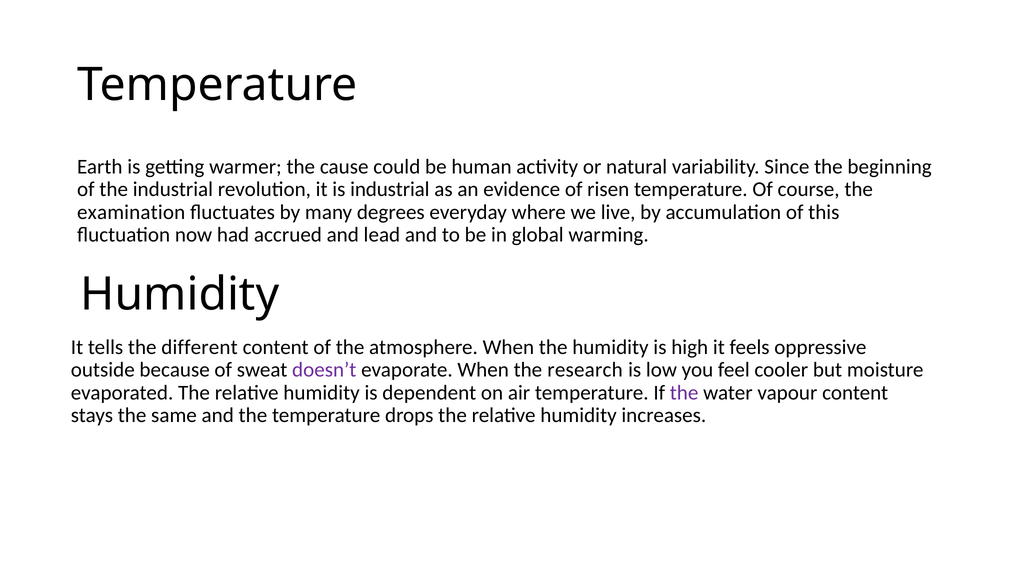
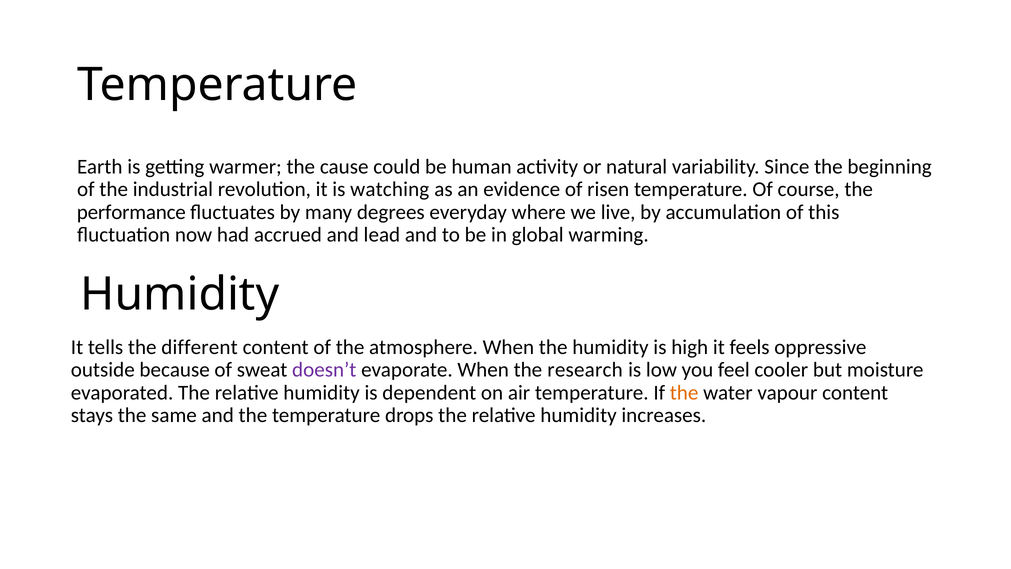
is industrial: industrial -> watching
examination: examination -> performance
the at (684, 392) colour: purple -> orange
